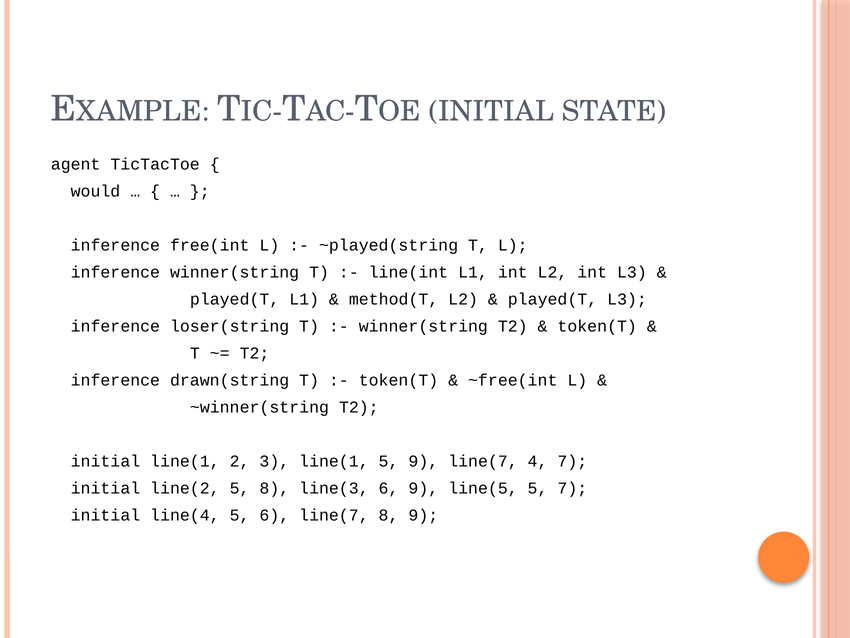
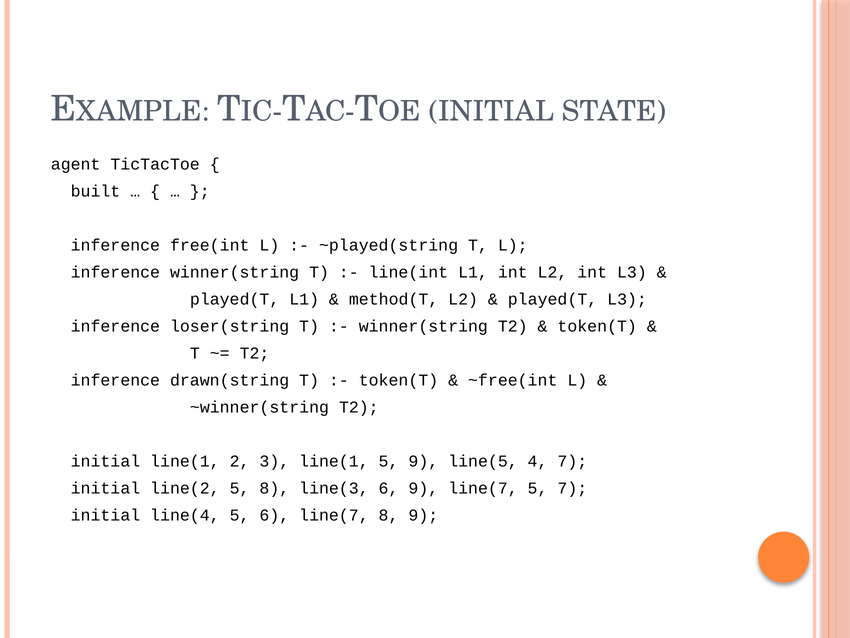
would: would -> built
9 line(7: line(7 -> line(5
9 line(5: line(5 -> line(7
